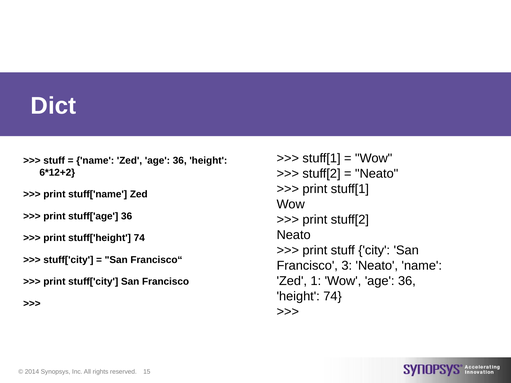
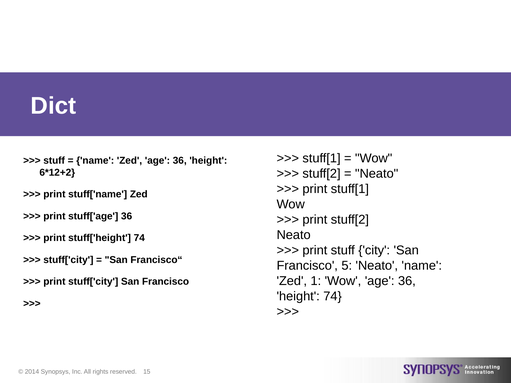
3: 3 -> 5
